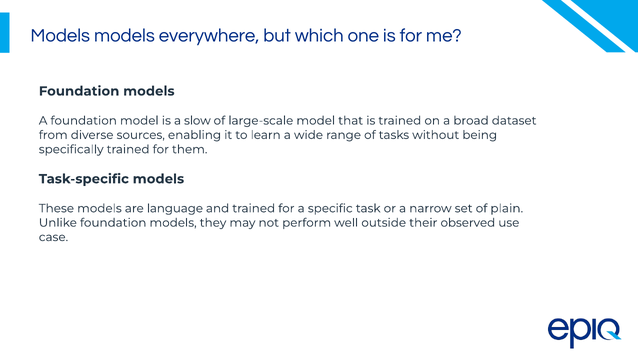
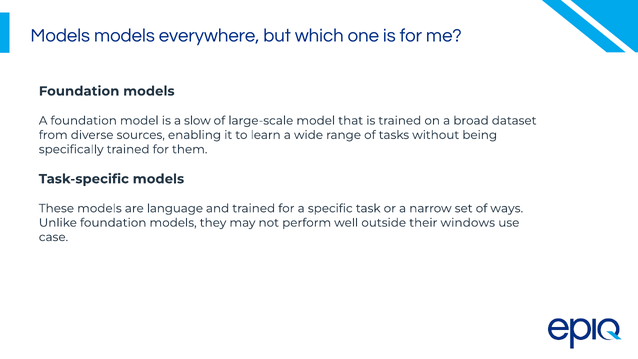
plain: plain -> ways
observed: observed -> windows
